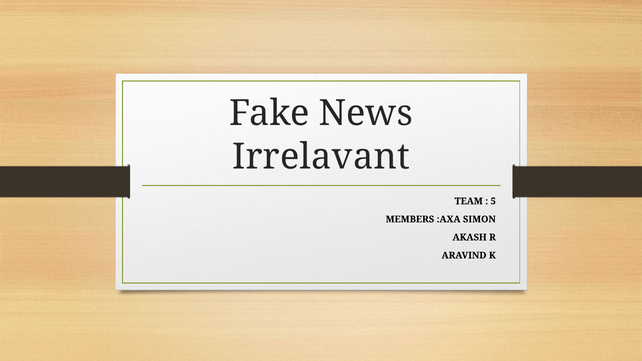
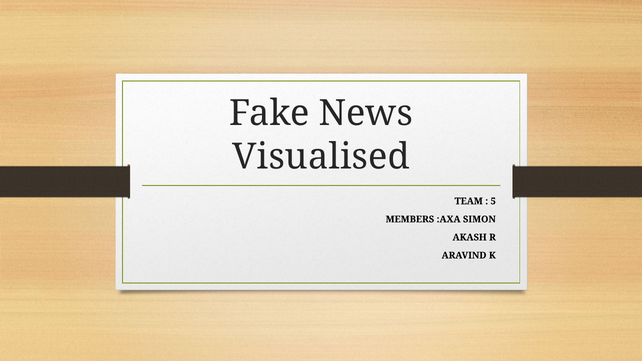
Irrelavant: Irrelavant -> Visualised
